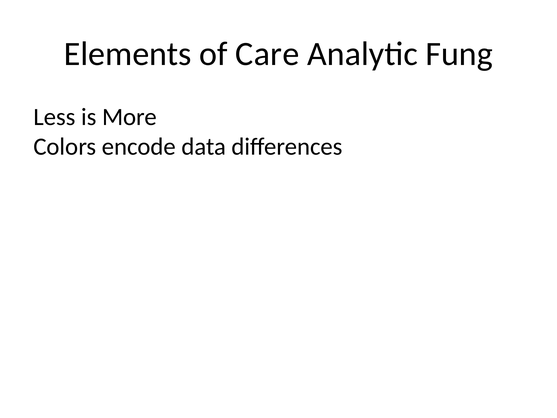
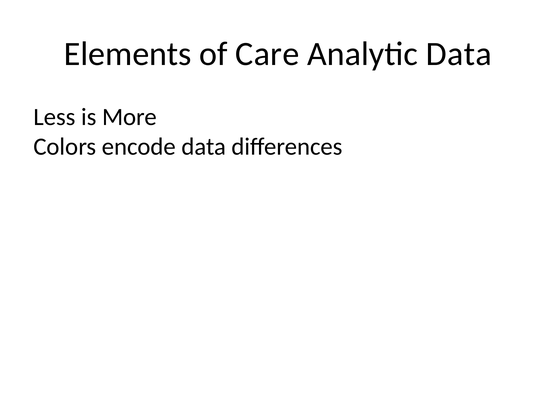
Analytic Fung: Fung -> Data
